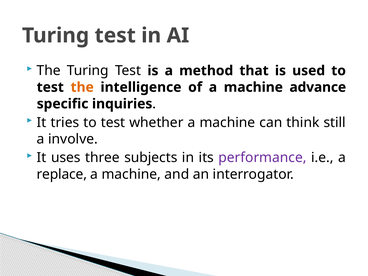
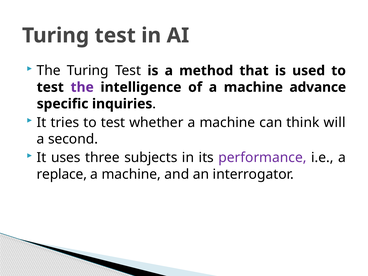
the at (82, 87) colour: orange -> purple
still: still -> will
involve: involve -> second
